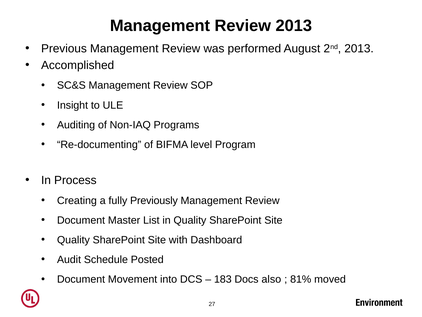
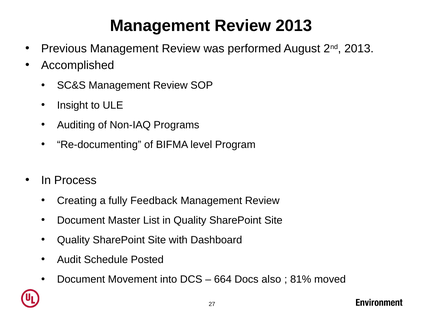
Previously: Previously -> Feedback
183: 183 -> 664
